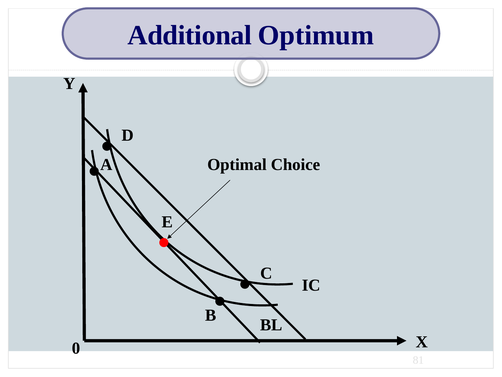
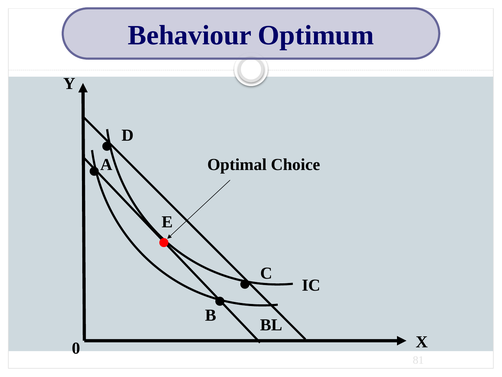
Additional: Additional -> Behaviour
